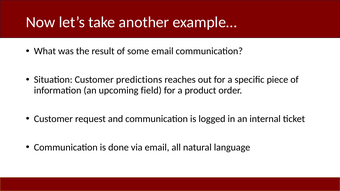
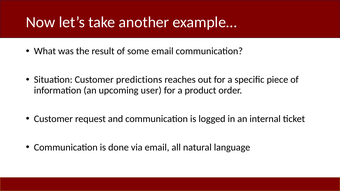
field: field -> user
